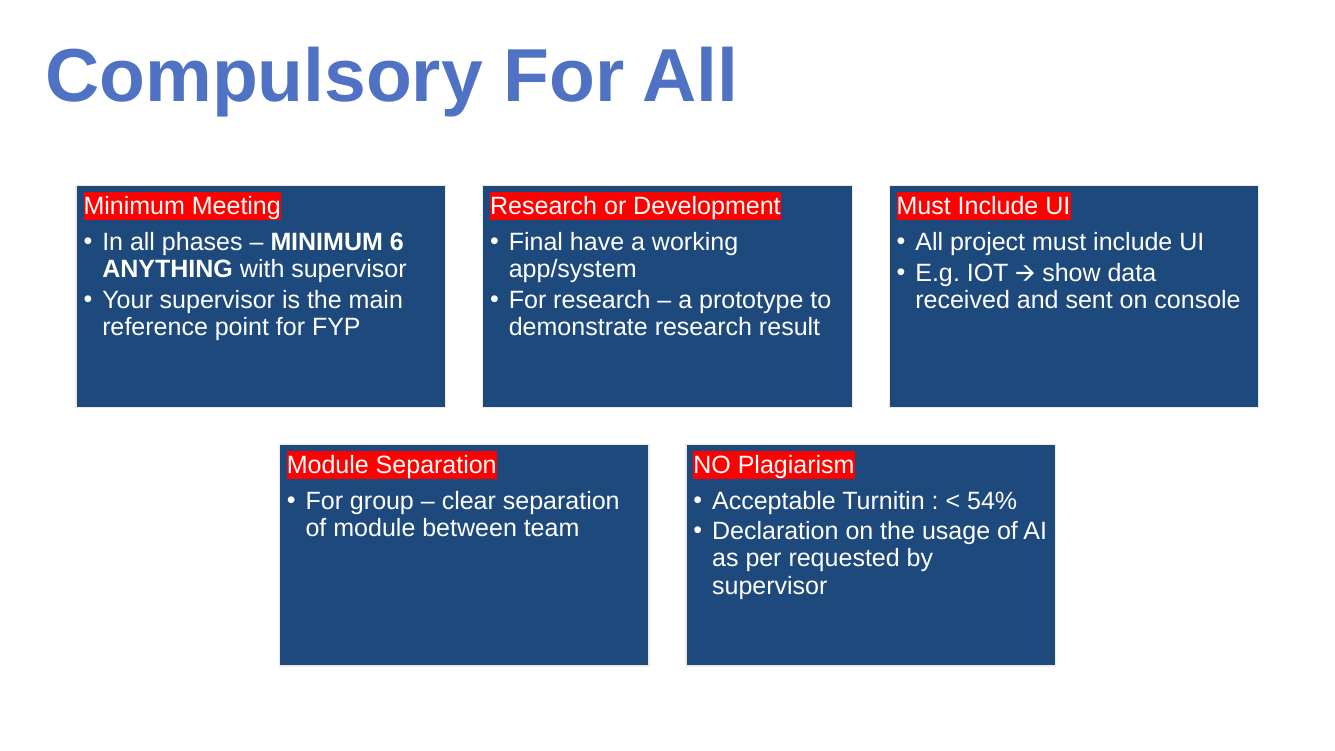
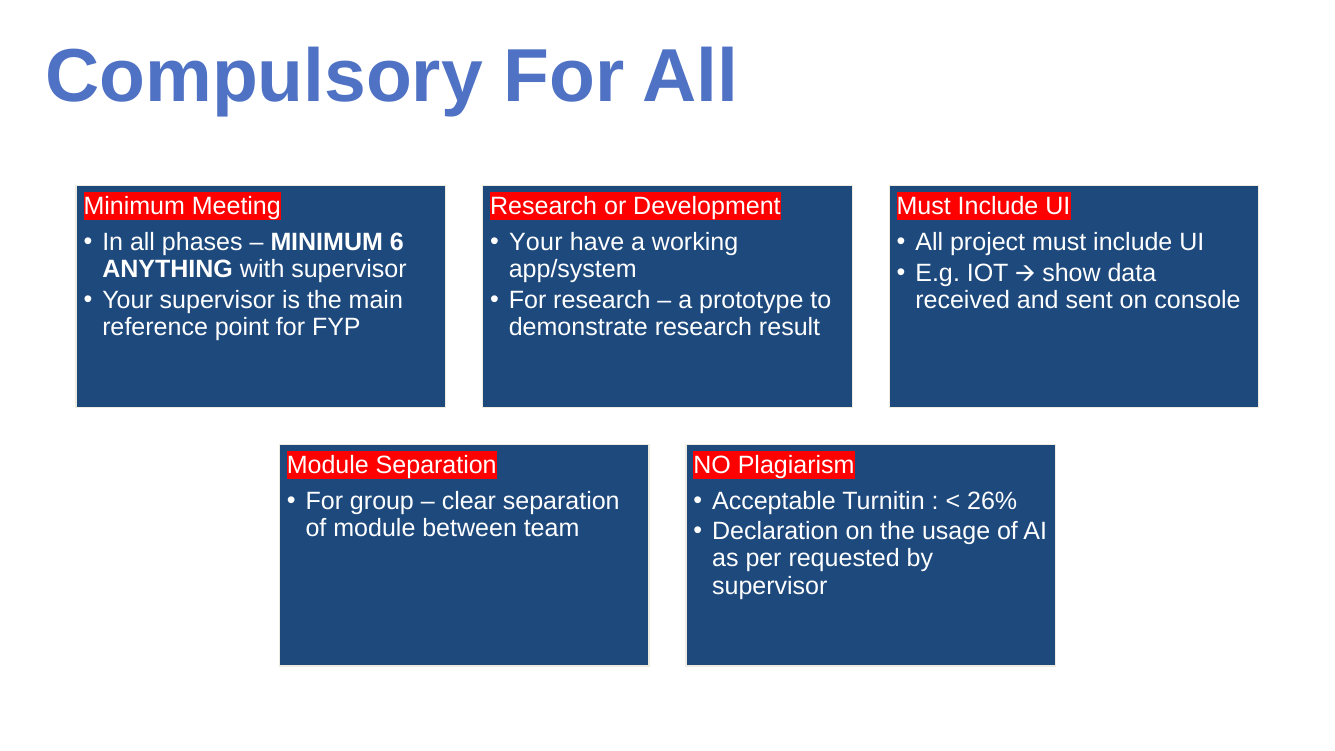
Final at (536, 242): Final -> Your
54%: 54% -> 26%
